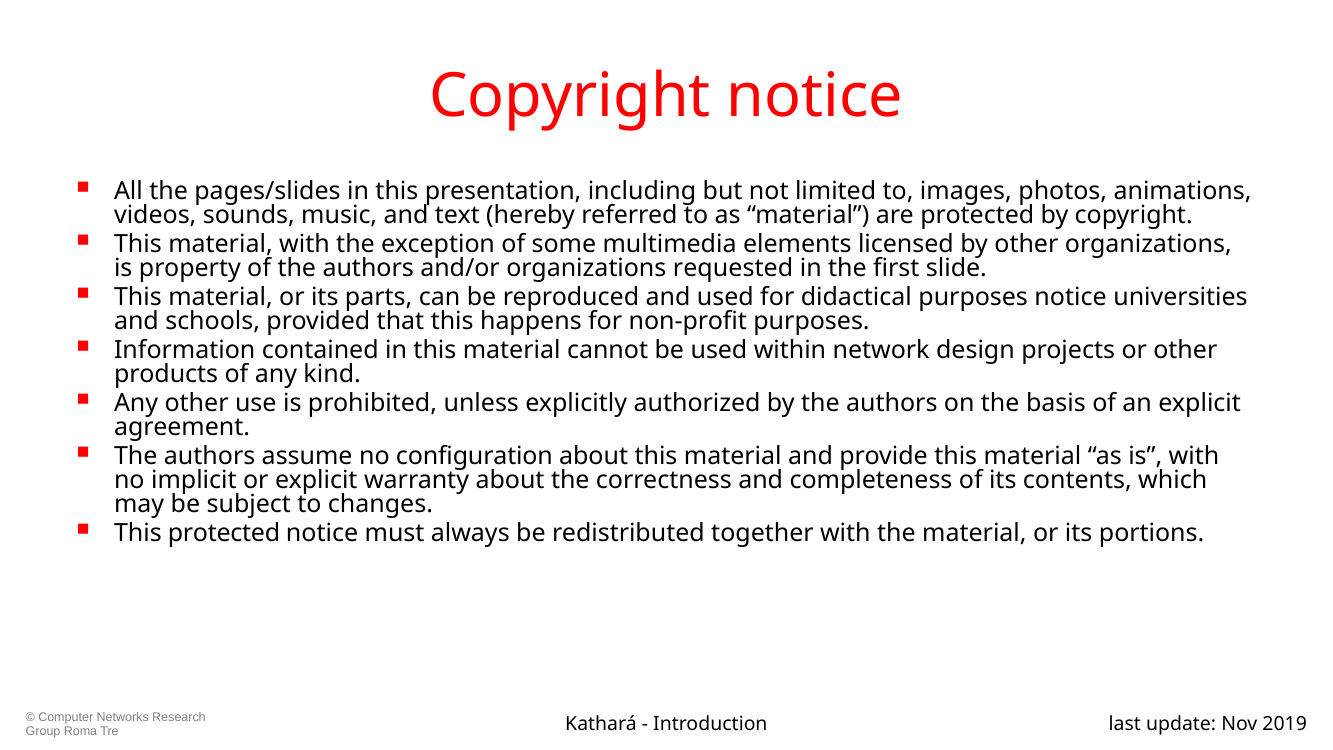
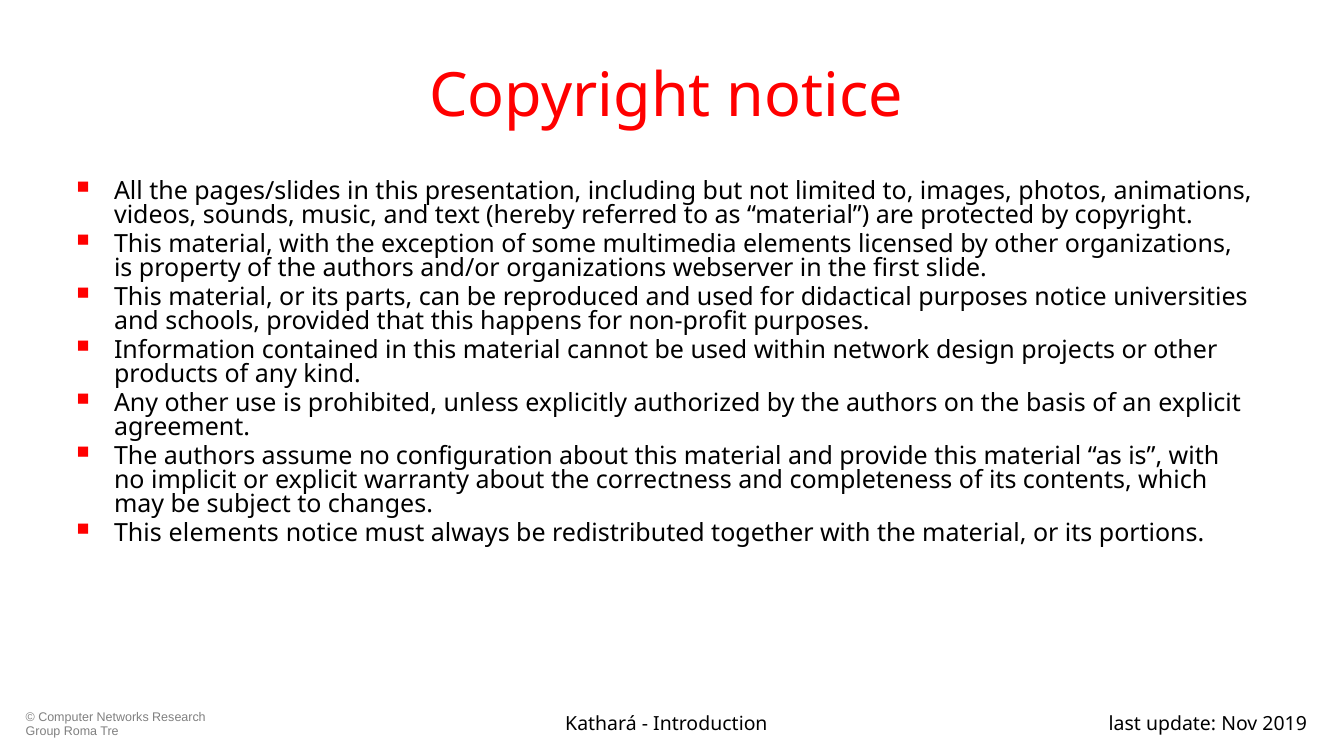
requested: requested -> webserver
This protected: protected -> elements
